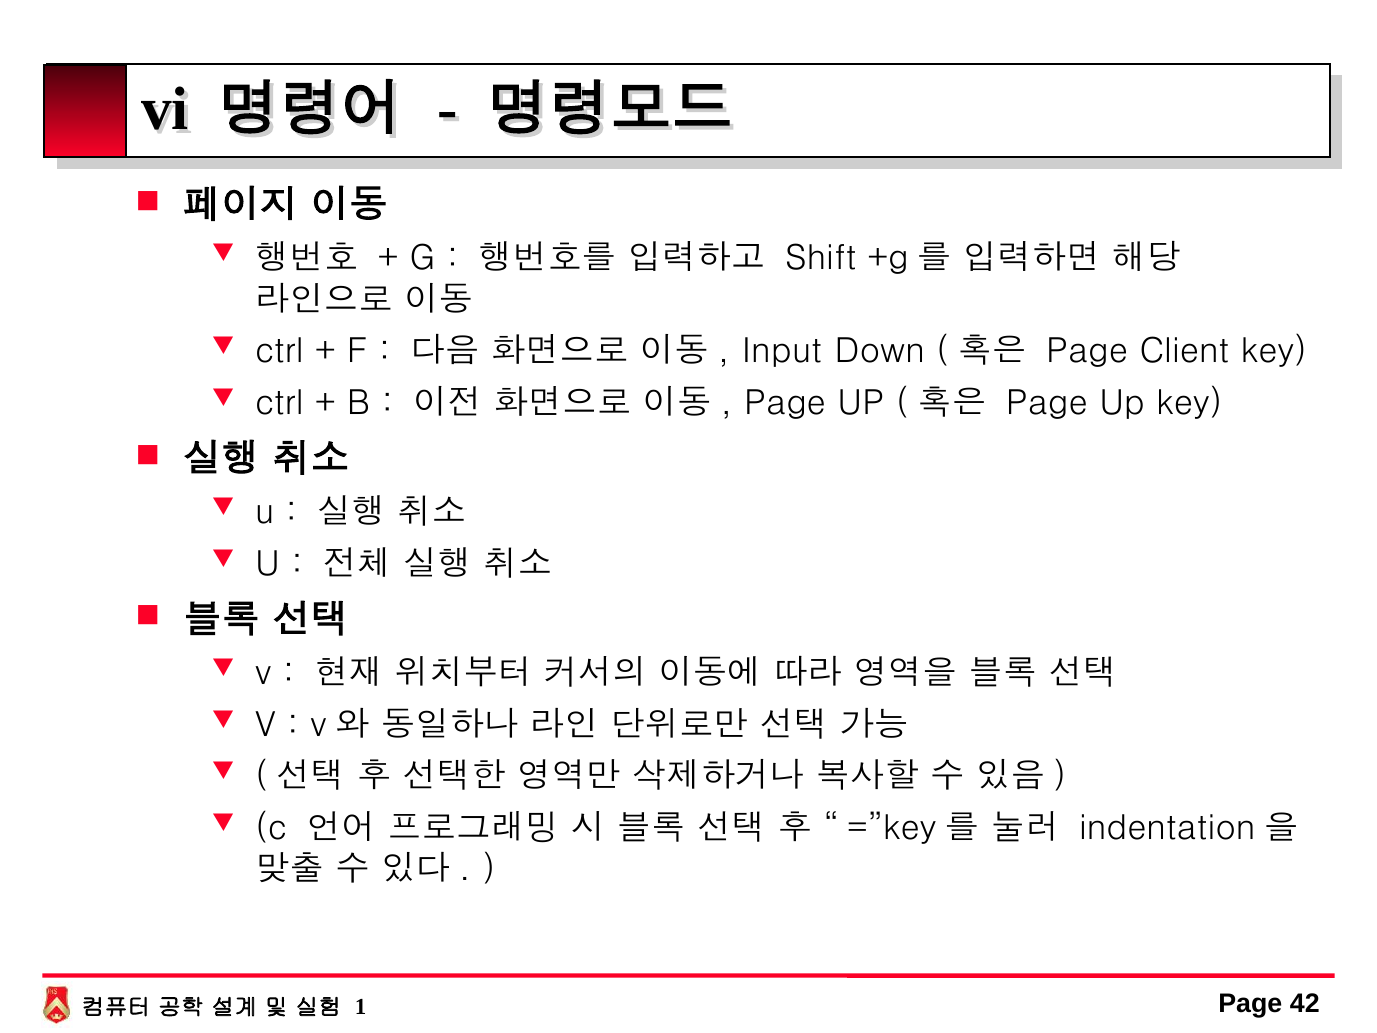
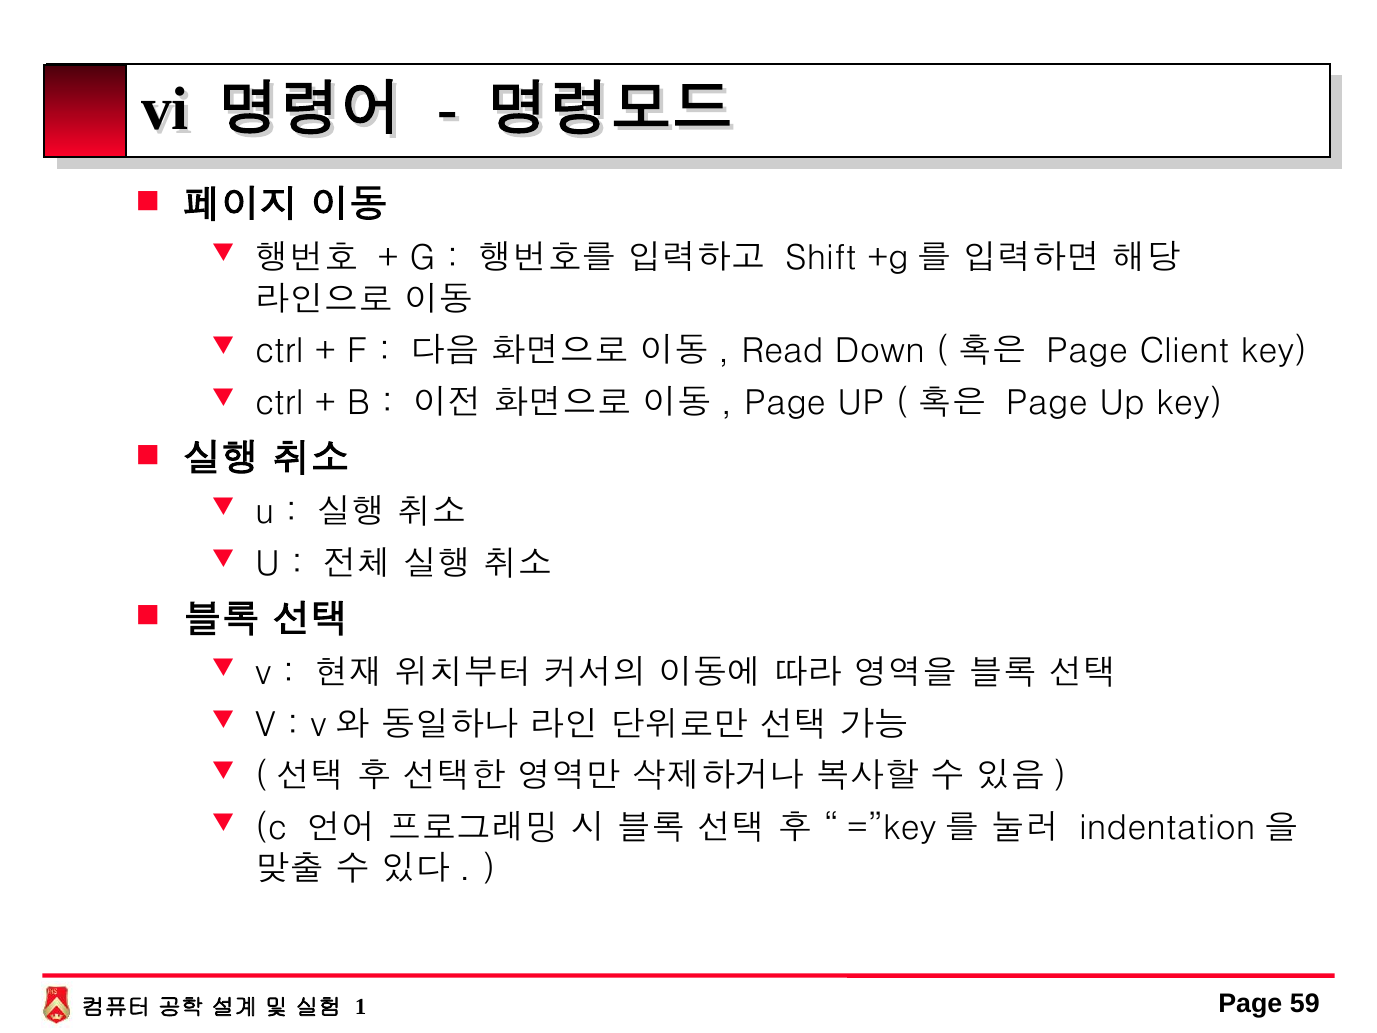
Input: Input -> Read
42: 42 -> 59
